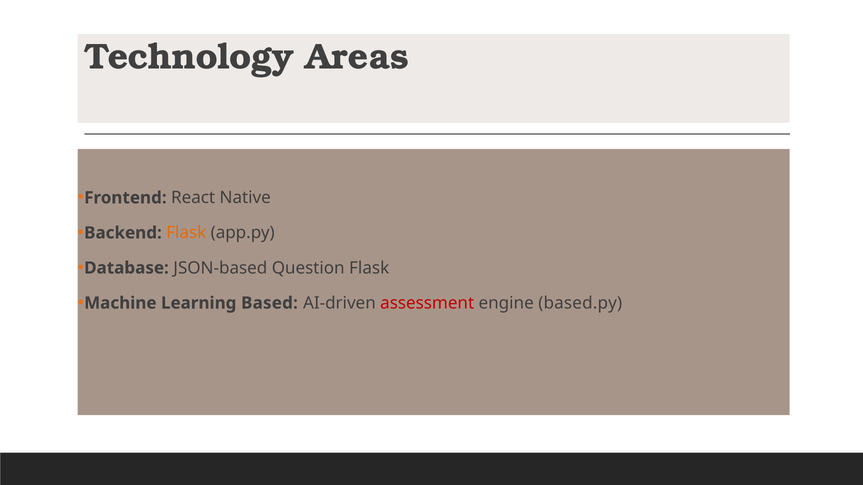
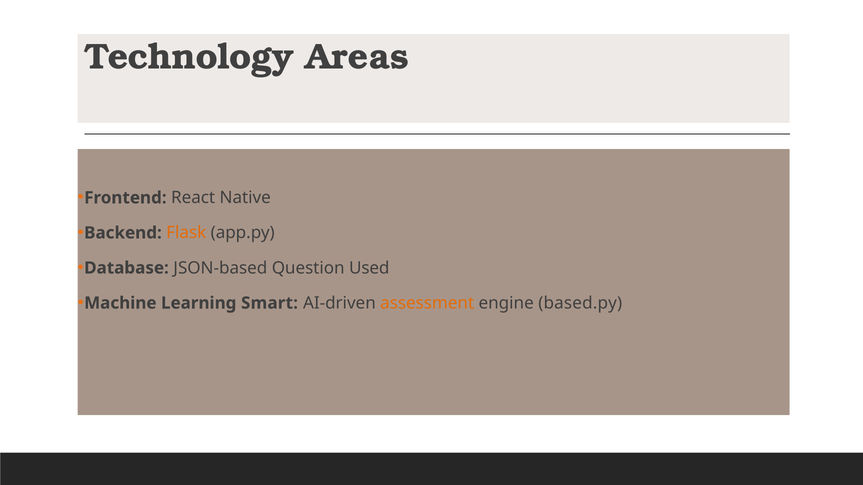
Question Flask: Flask -> Used
Based: Based -> Smart
assessment colour: red -> orange
